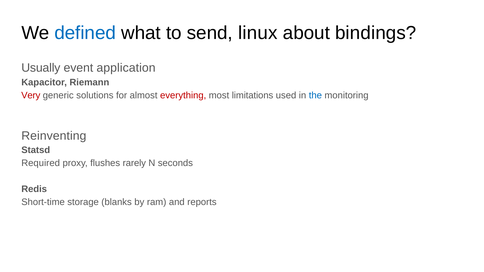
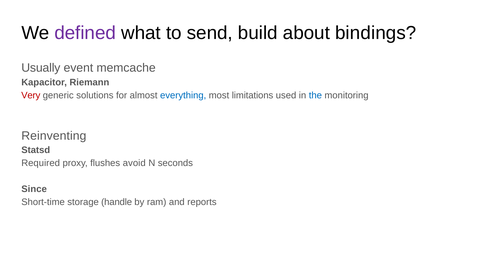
defined colour: blue -> purple
linux: linux -> build
application: application -> memcache
everything colour: red -> blue
rarely: rarely -> avoid
Redis: Redis -> Since
blanks: blanks -> handle
